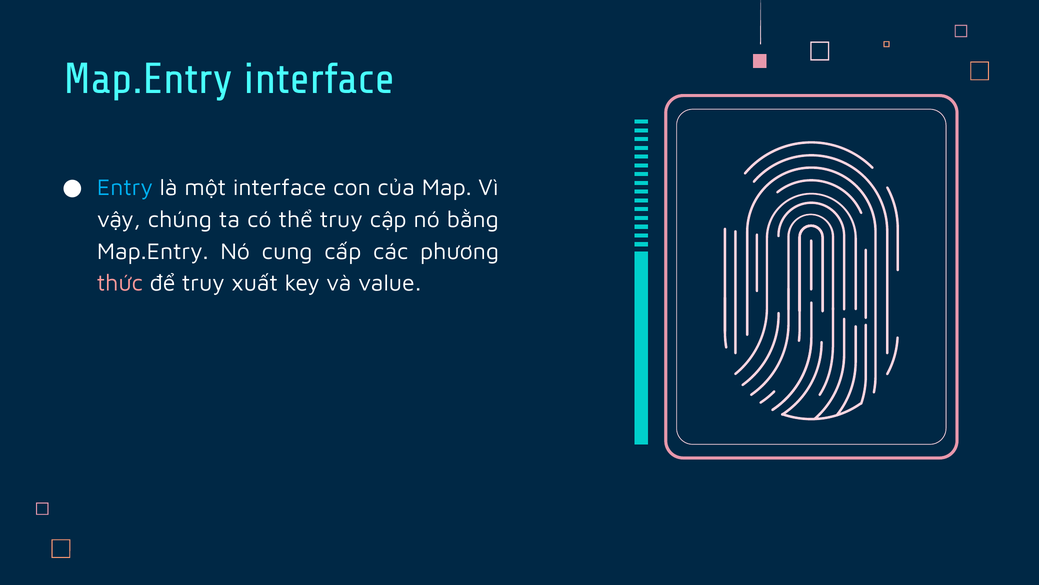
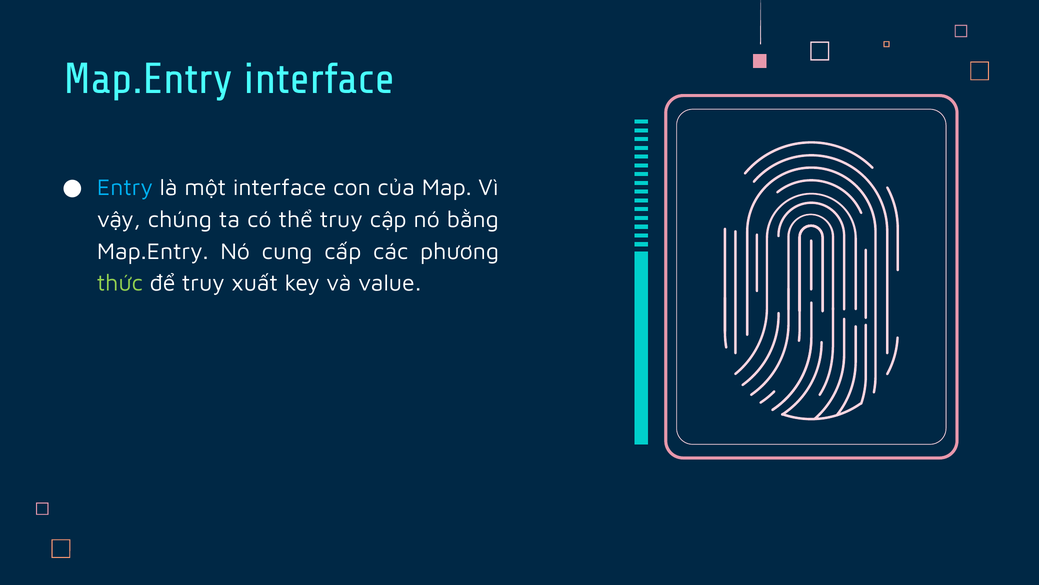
thức colour: pink -> light green
